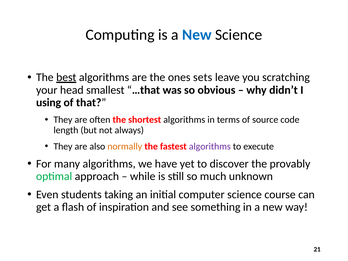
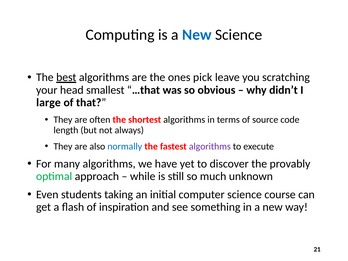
sets: sets -> pick
using: using -> large
normally colour: orange -> blue
